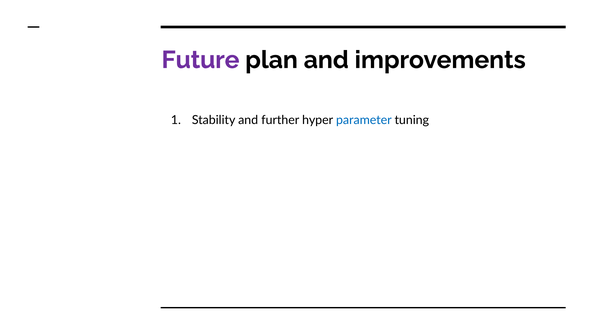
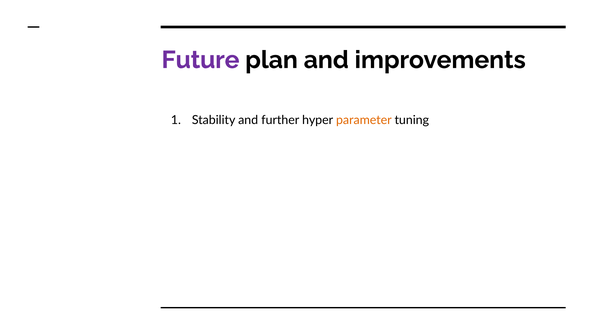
parameter colour: blue -> orange
